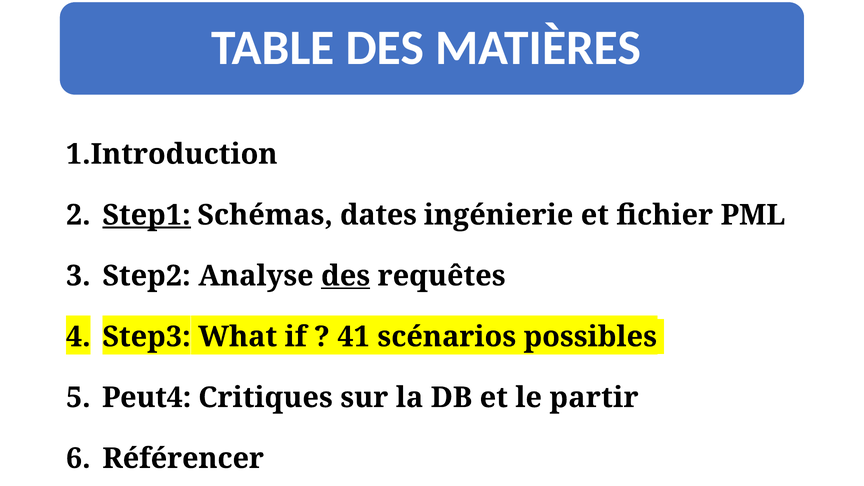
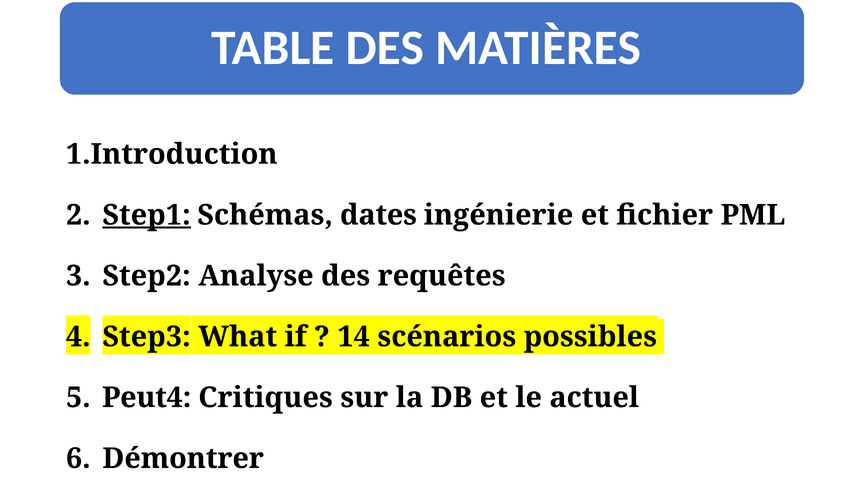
des at (346, 276) underline: present -> none
41: 41 -> 14
partir: partir -> actuel
Référencer: Référencer -> Démontrer
